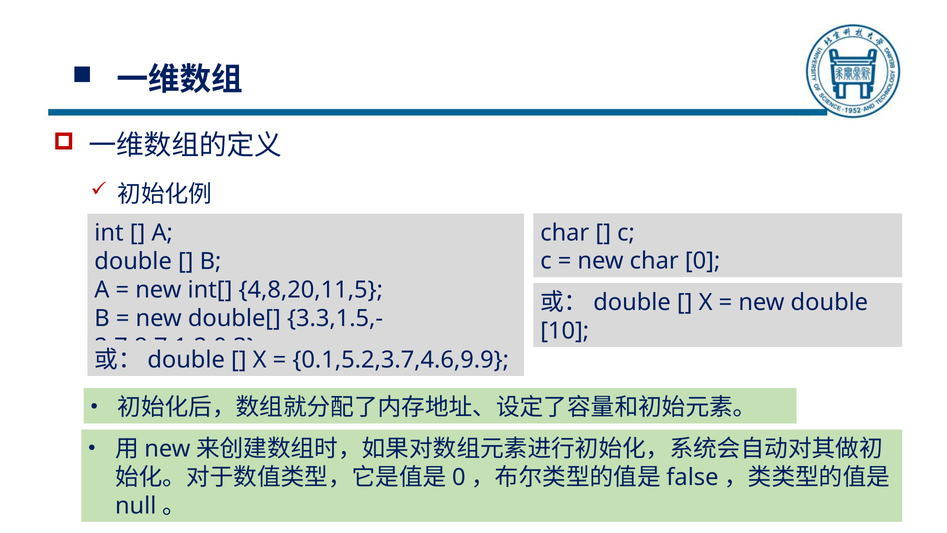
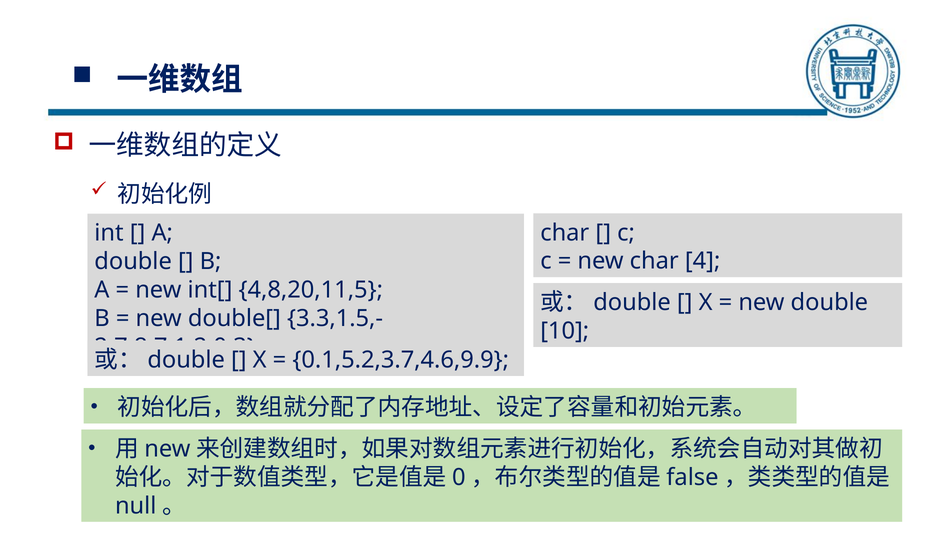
char 0: 0 -> 4
